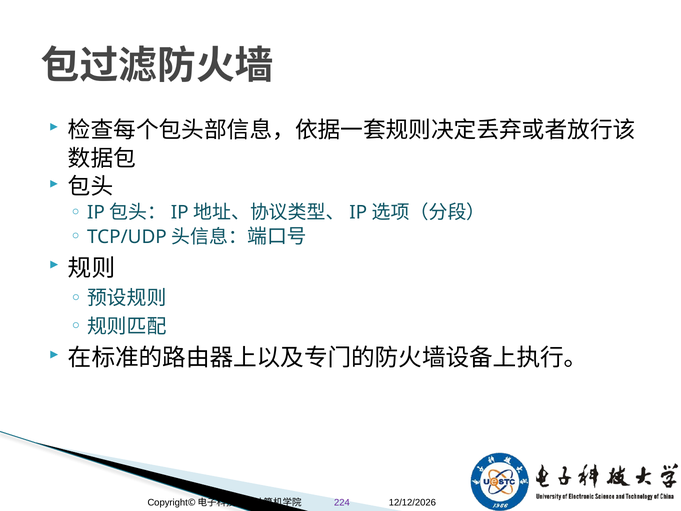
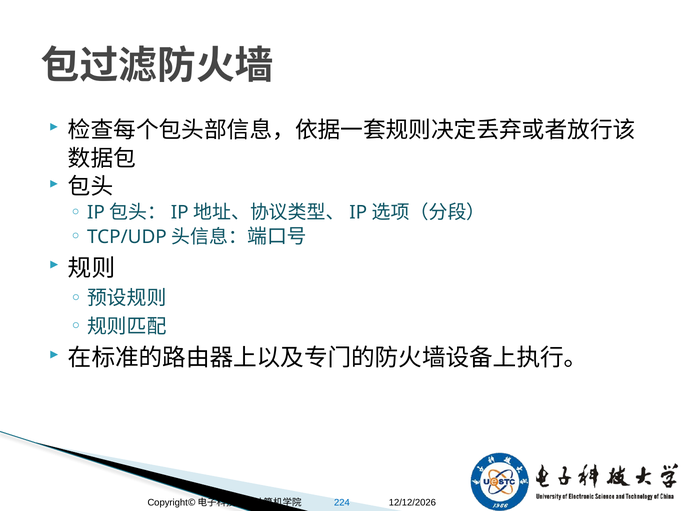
224 colour: purple -> blue
